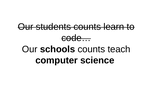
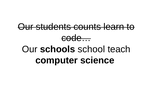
schools counts: counts -> school
